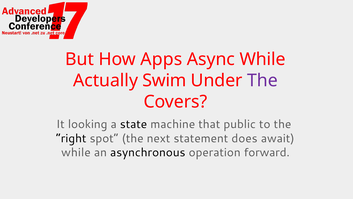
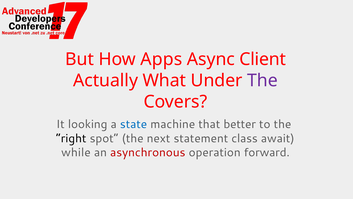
Async While: While -> Client
Swim: Swim -> What
state colour: black -> blue
public: public -> better
does: does -> class
asynchronous colour: black -> red
